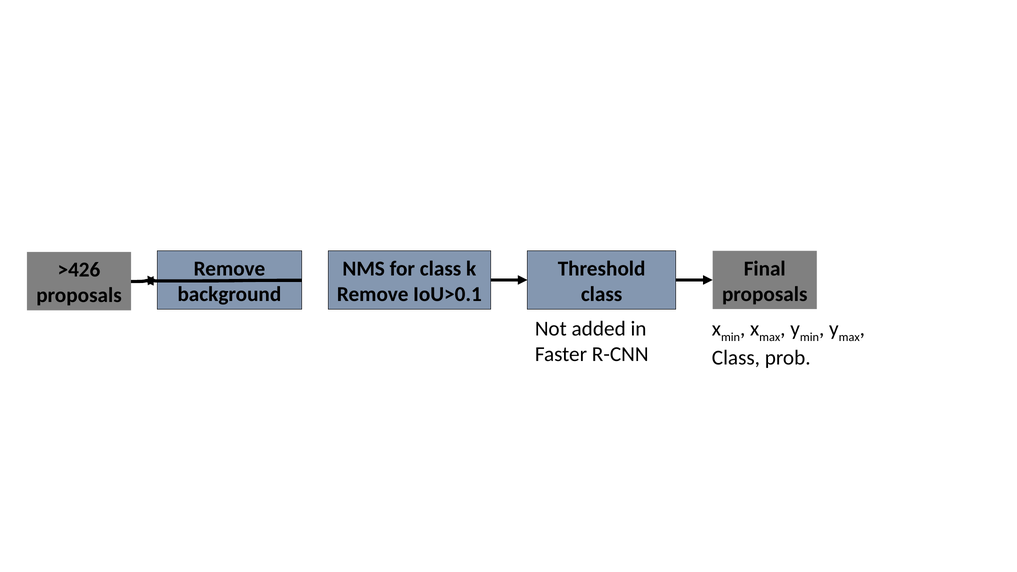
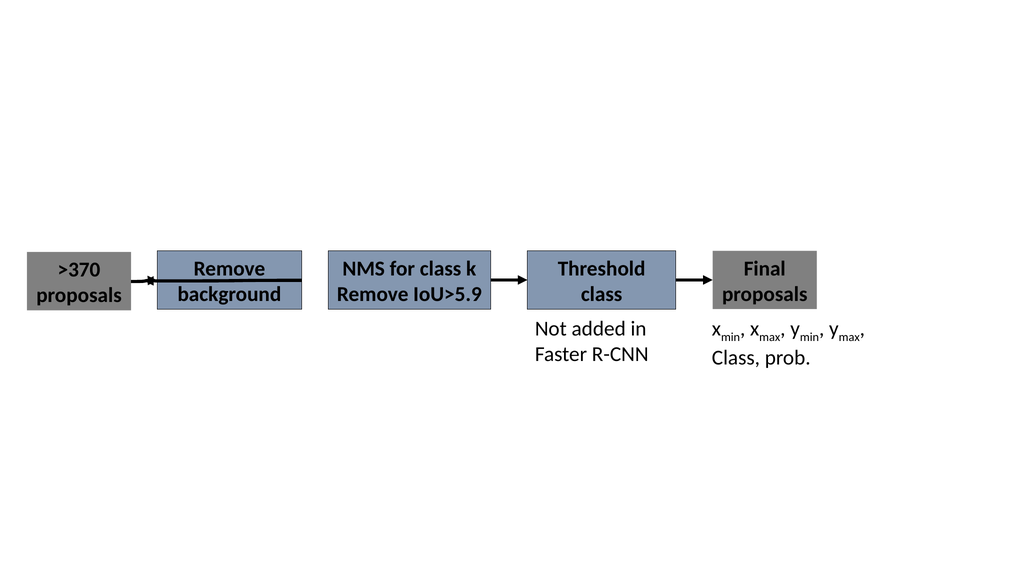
>426: >426 -> >370
IoU>0.1: IoU>0.1 -> IoU>5.9
